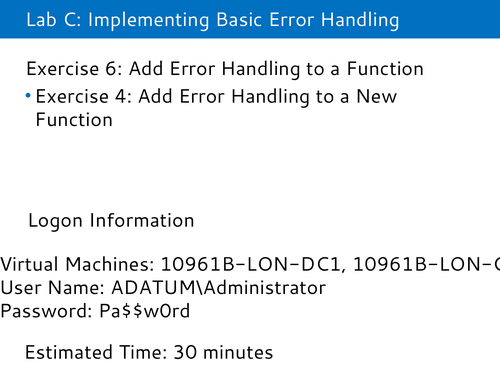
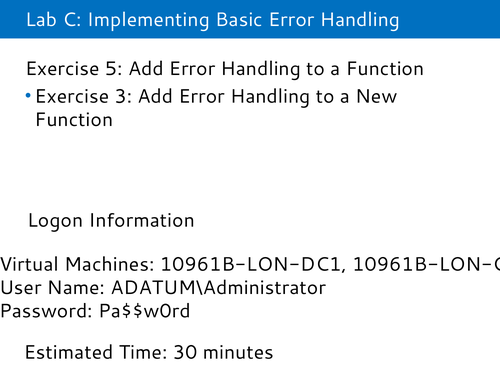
6: 6 -> 5
4: 4 -> 3
